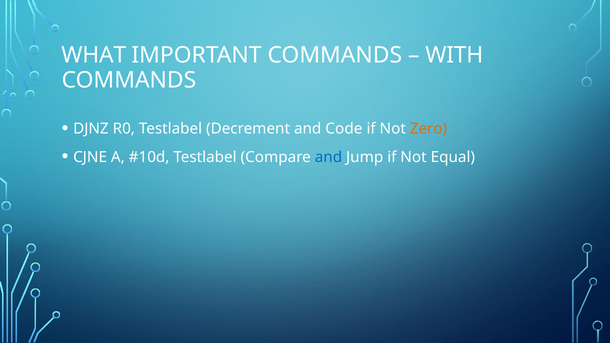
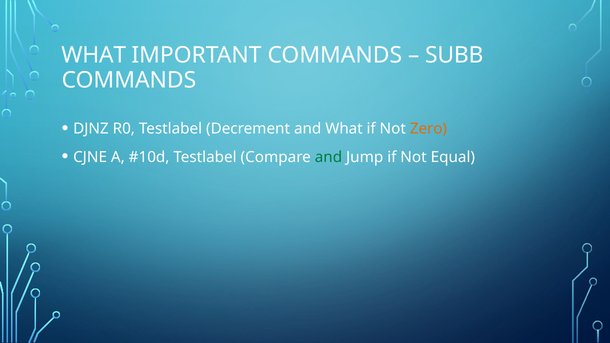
WITH: WITH -> SUBB
and Code: Code -> What
and at (328, 157) colour: blue -> green
